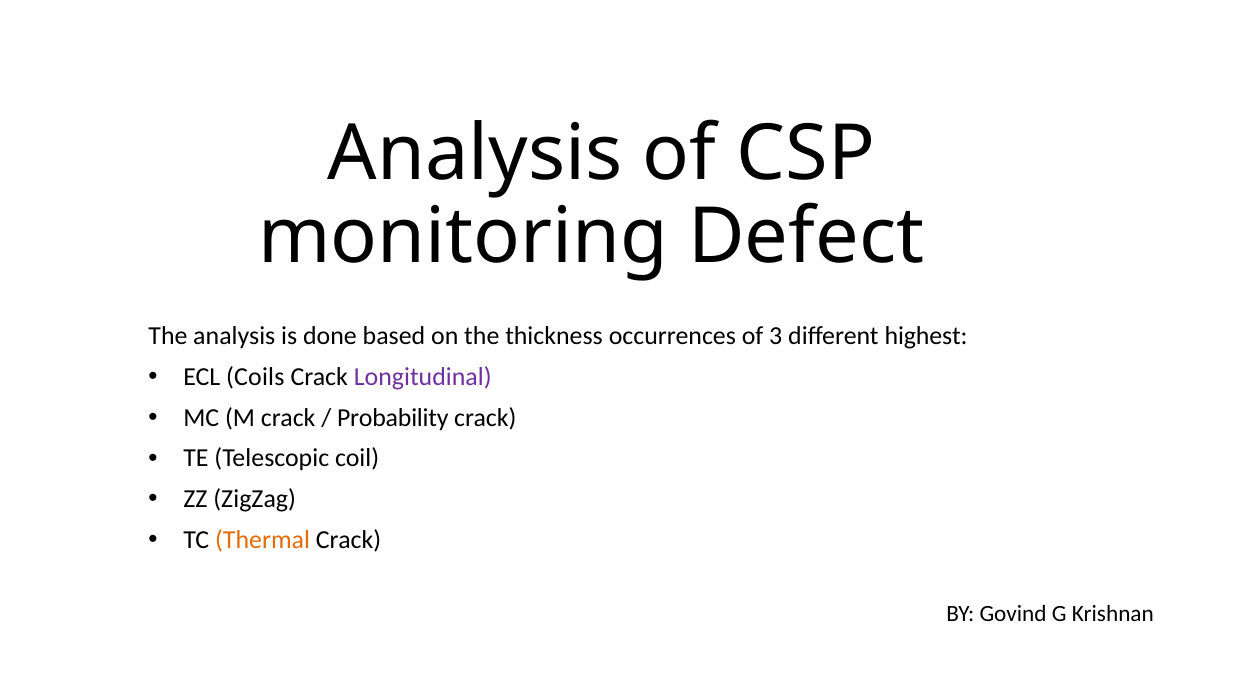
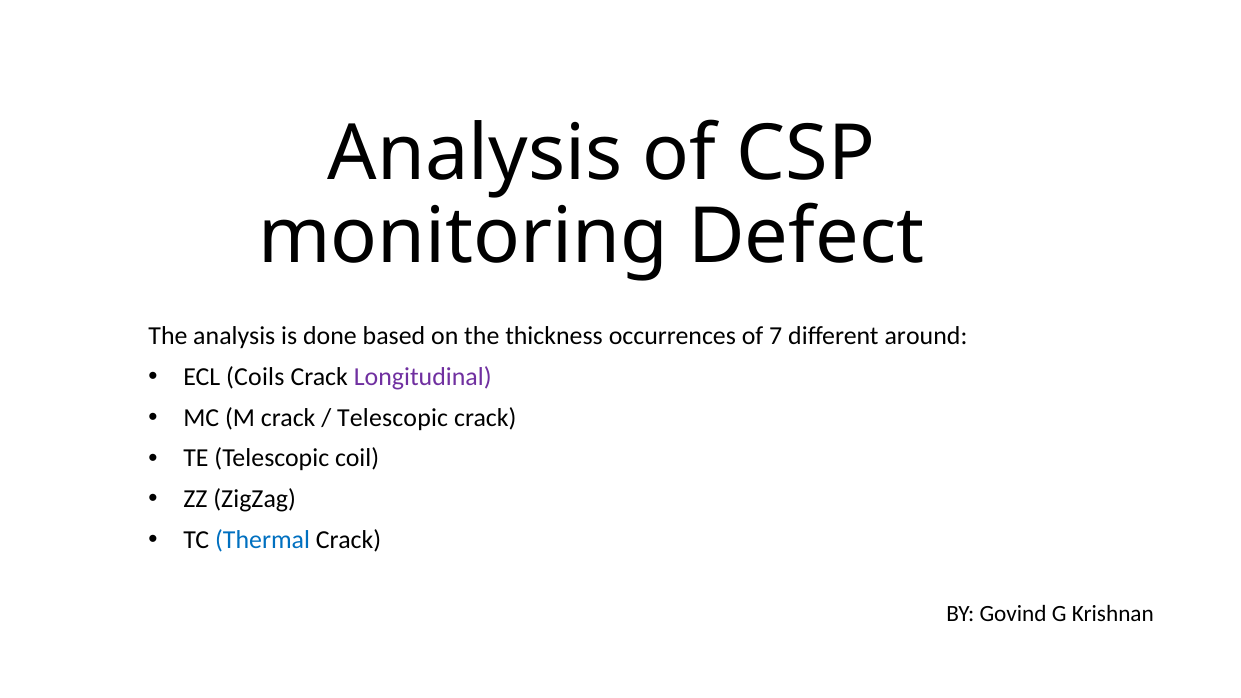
3: 3 -> 7
highest: highest -> around
Probability at (393, 418): Probability -> Telescopic
Thermal colour: orange -> blue
